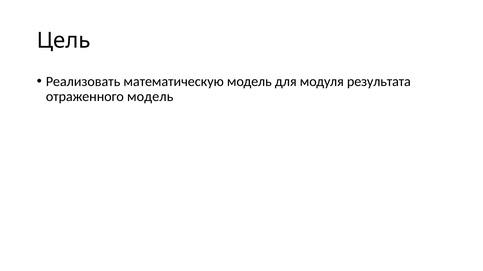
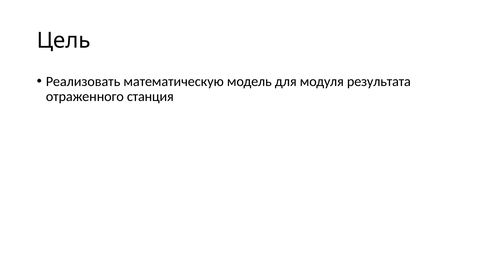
отраженного модель: модель -> станция
